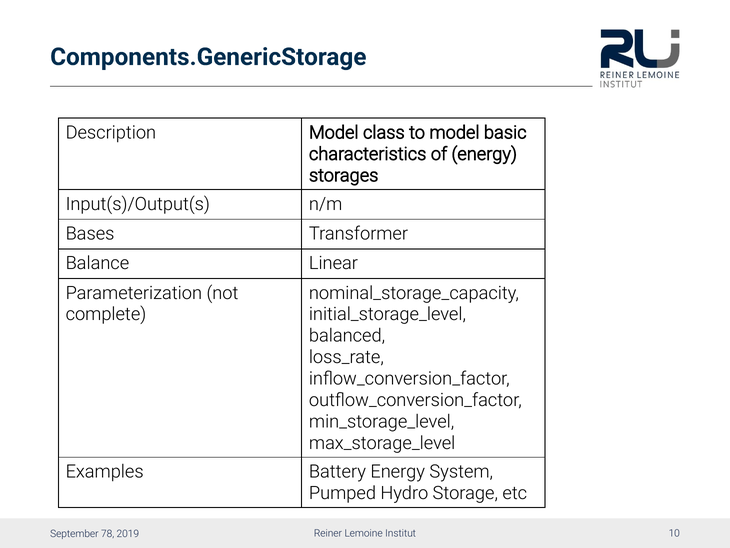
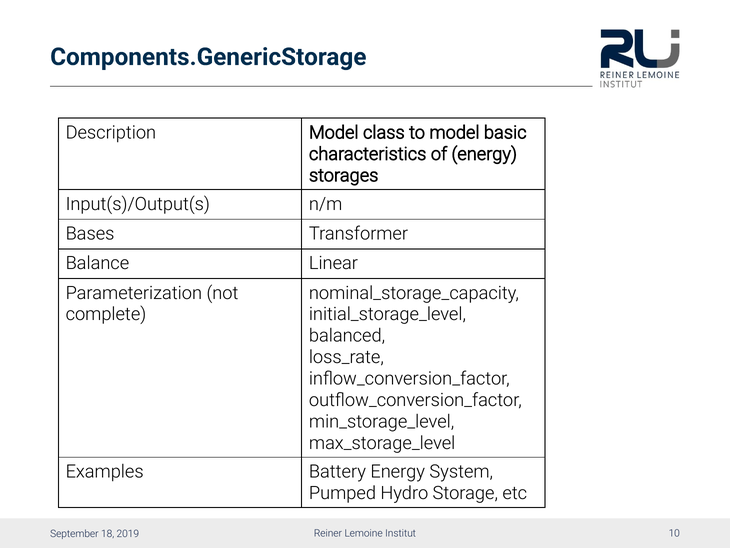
78: 78 -> 18
